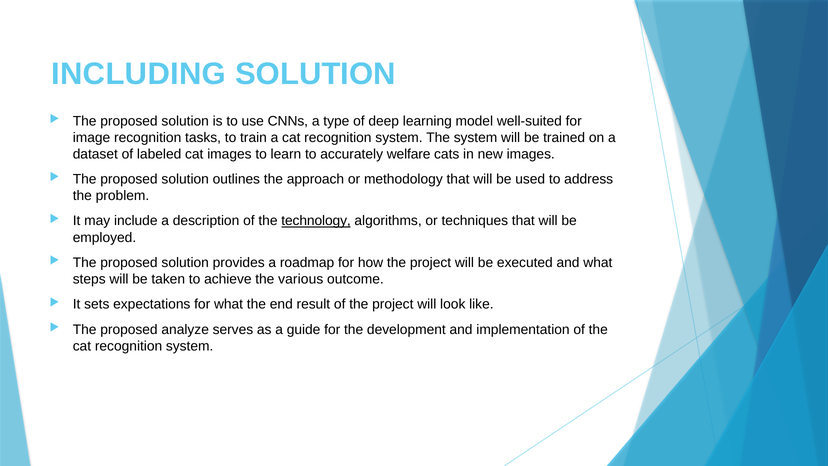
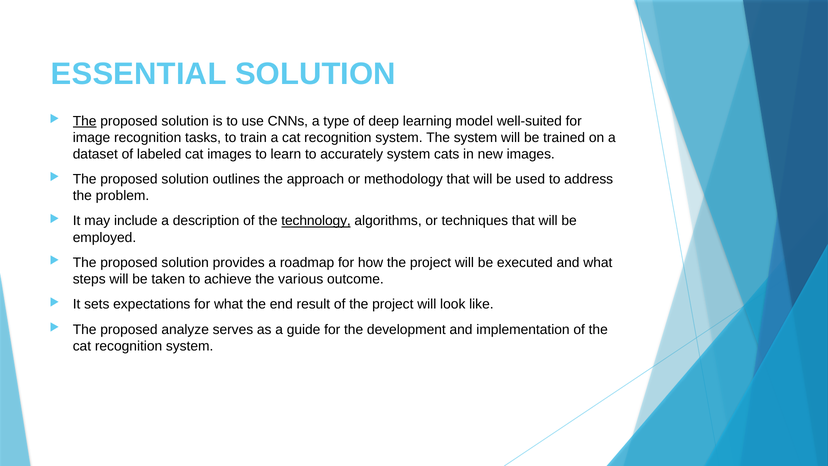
INCLUDING: INCLUDING -> ESSENTIAL
The at (85, 121) underline: none -> present
accurately welfare: welfare -> system
